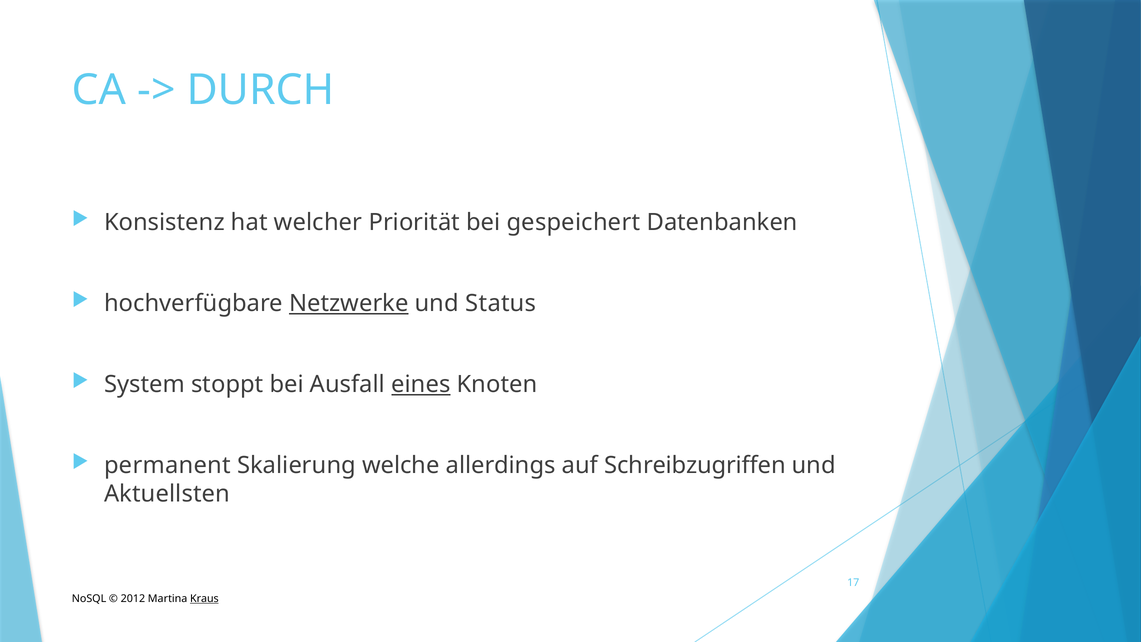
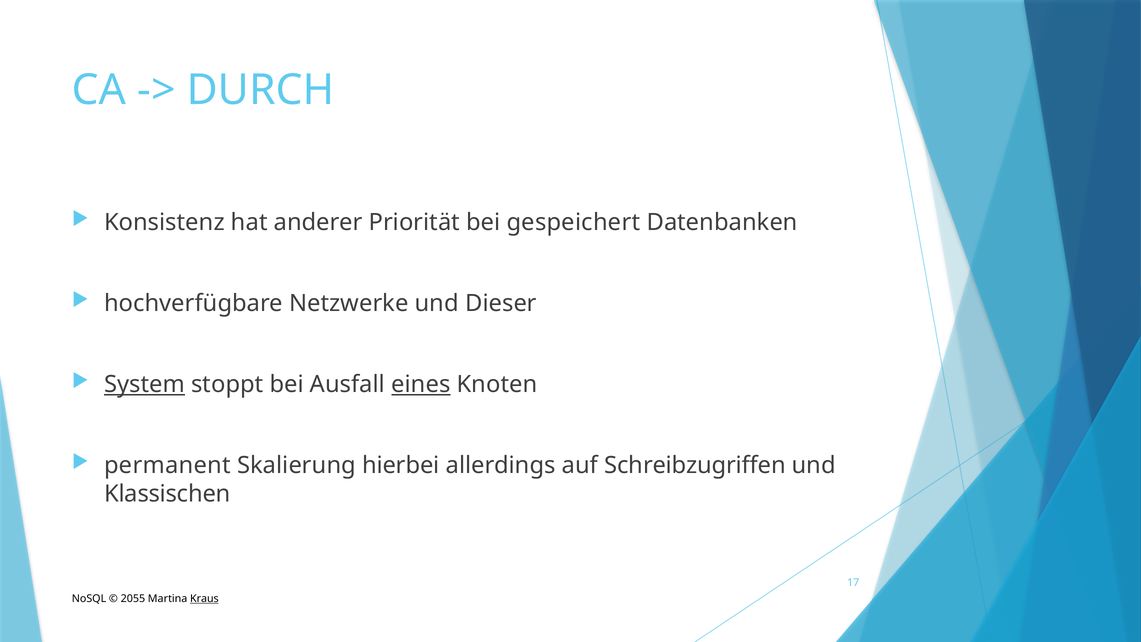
welcher: welcher -> anderer
Netzwerke underline: present -> none
Status: Status -> Dieser
System underline: none -> present
welche: welche -> hierbei
Aktuellsten: Aktuellsten -> Klassischen
2012: 2012 -> 2055
